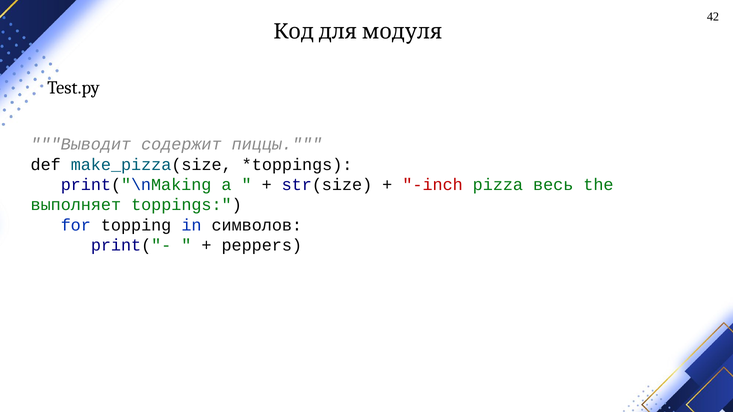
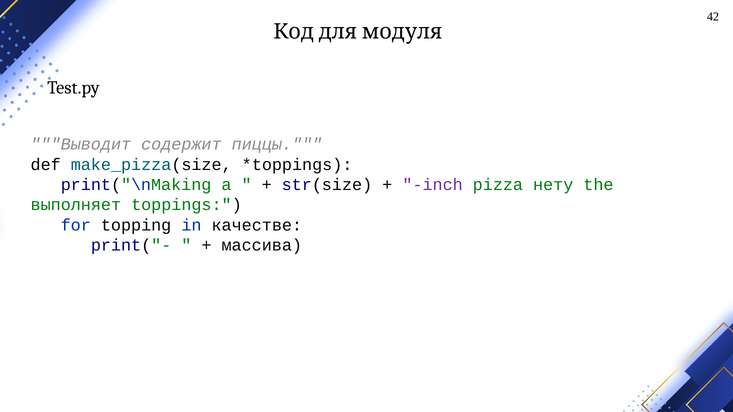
inch colour: red -> purple
весь: весь -> нету
символов: символов -> качестве
peppers: peppers -> массива
